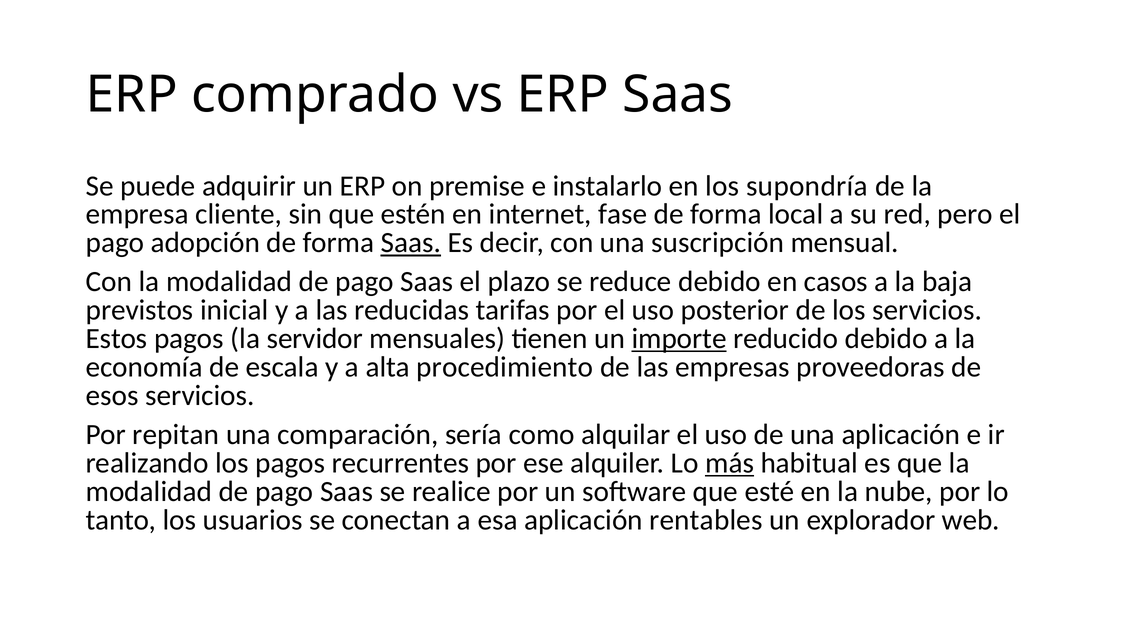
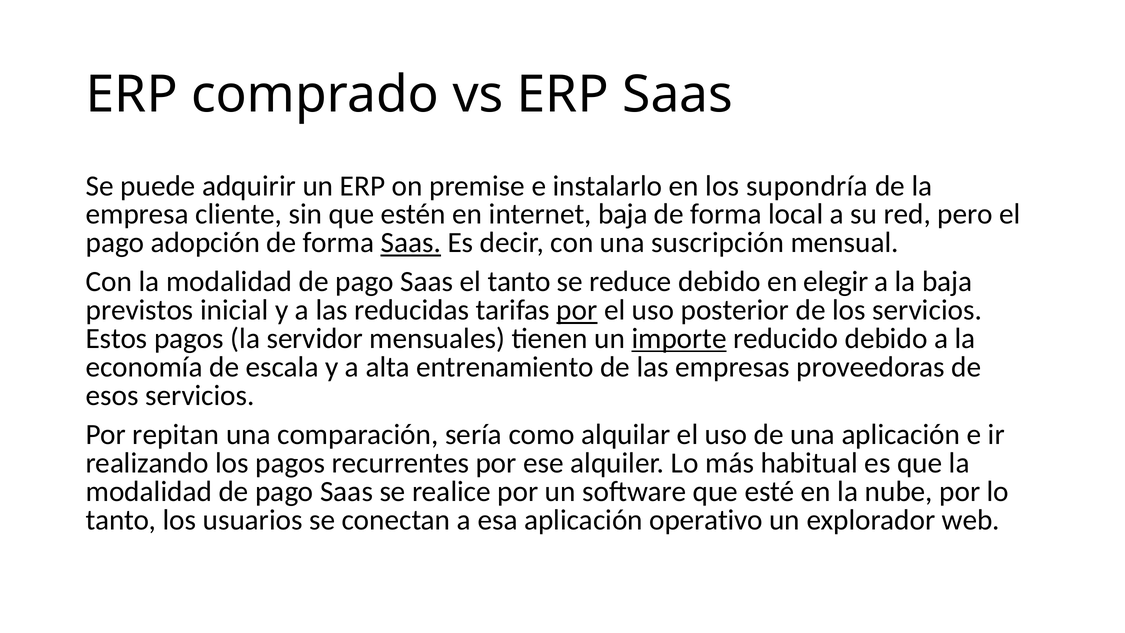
internet fase: fase -> baja
el plazo: plazo -> tanto
casos: casos -> elegir
por at (577, 310) underline: none -> present
procedimiento: procedimiento -> entrenamiento
más underline: present -> none
rentables: rentables -> operativo
